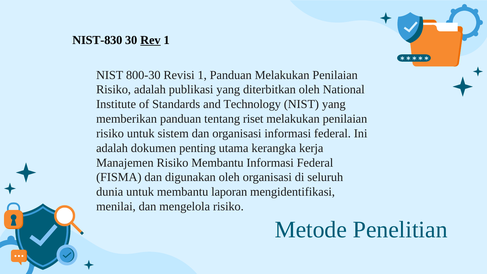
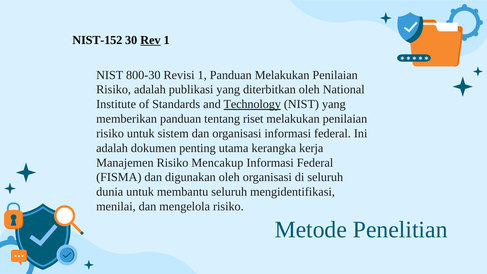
NIST-830: NIST-830 -> NIST-152
Technology underline: none -> present
Risiko Membantu: Membantu -> Mencakup
membantu laporan: laporan -> seluruh
